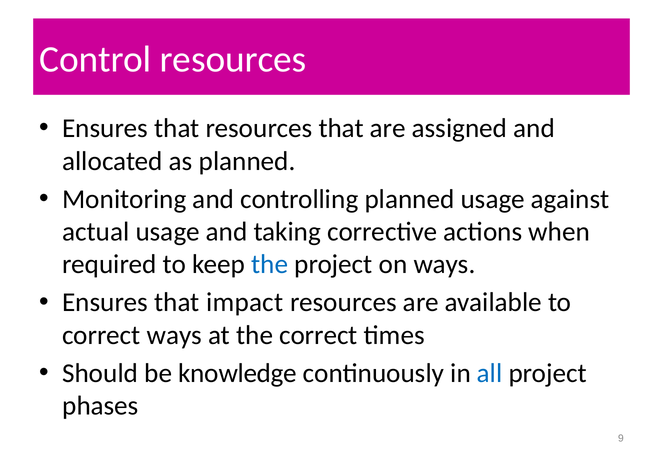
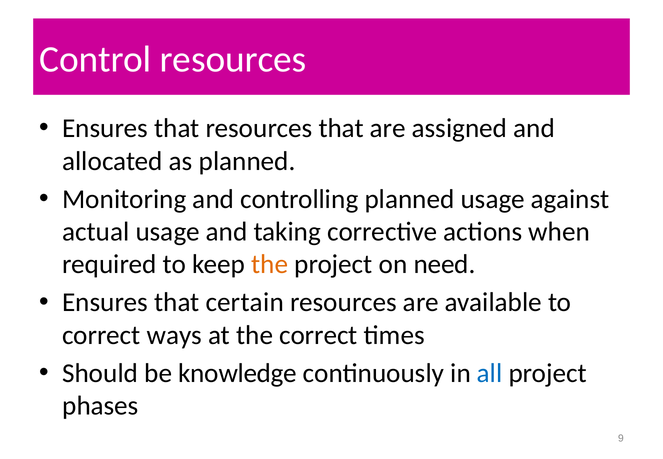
the at (270, 264) colour: blue -> orange
on ways: ways -> need
impact: impact -> certain
